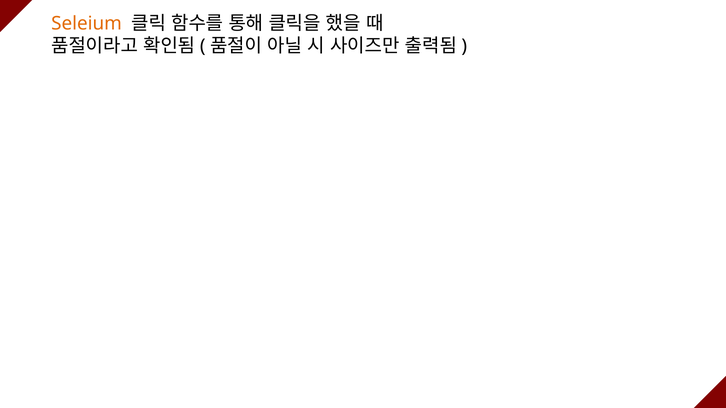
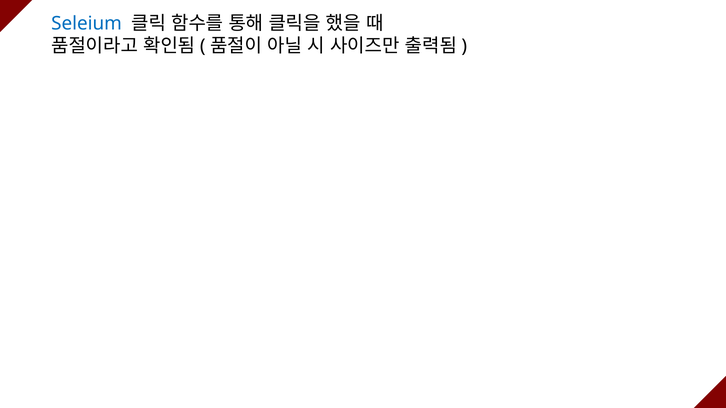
Seleium colour: orange -> blue
